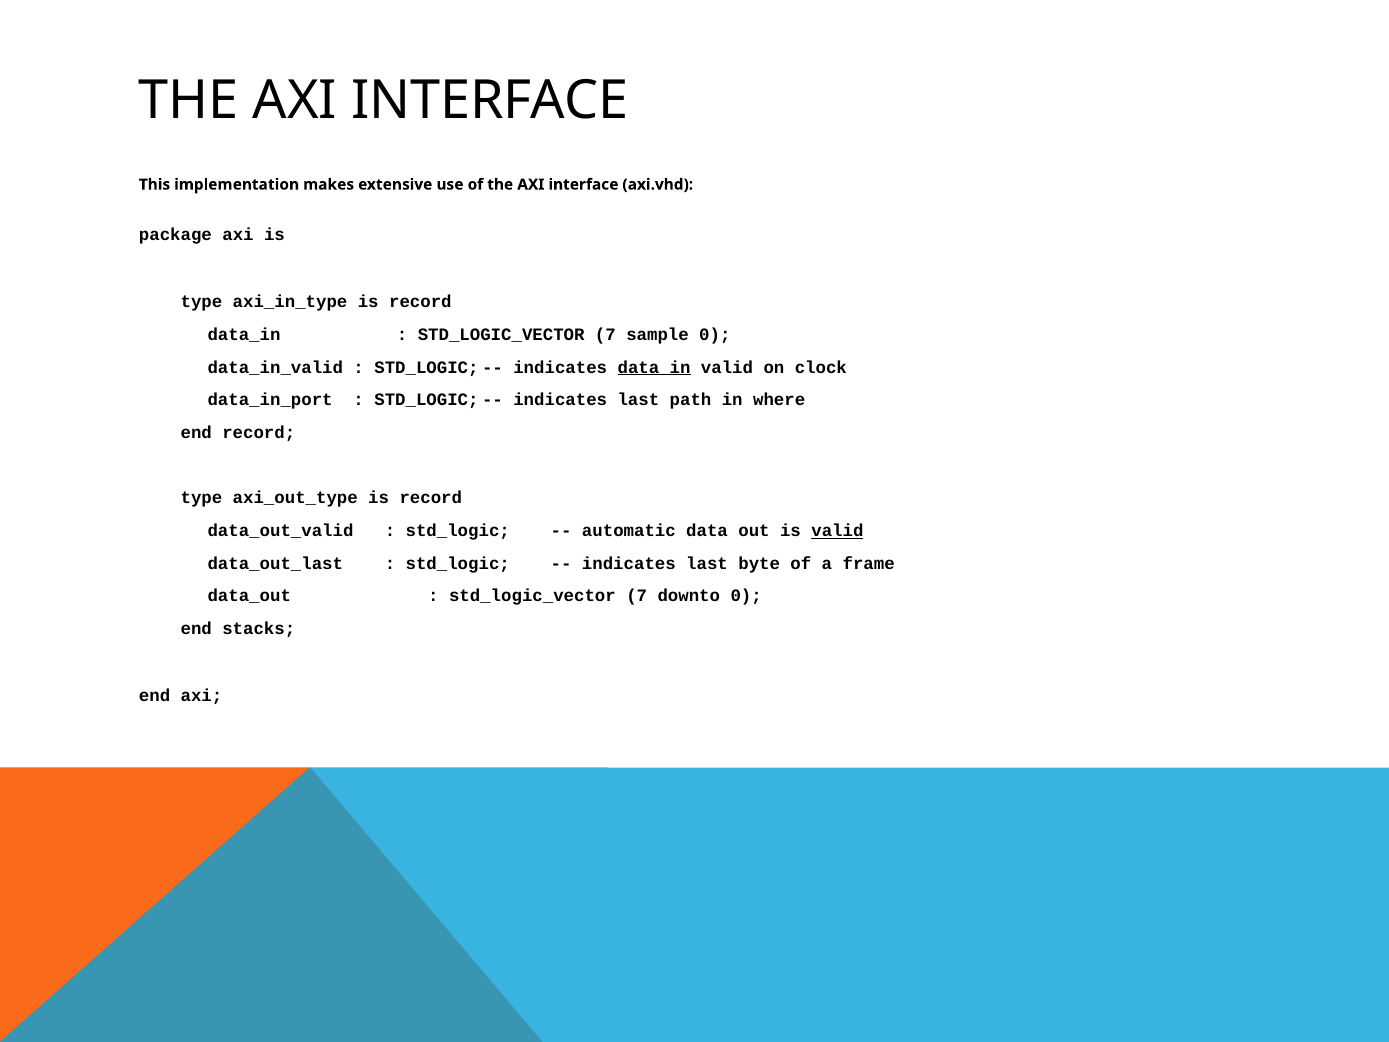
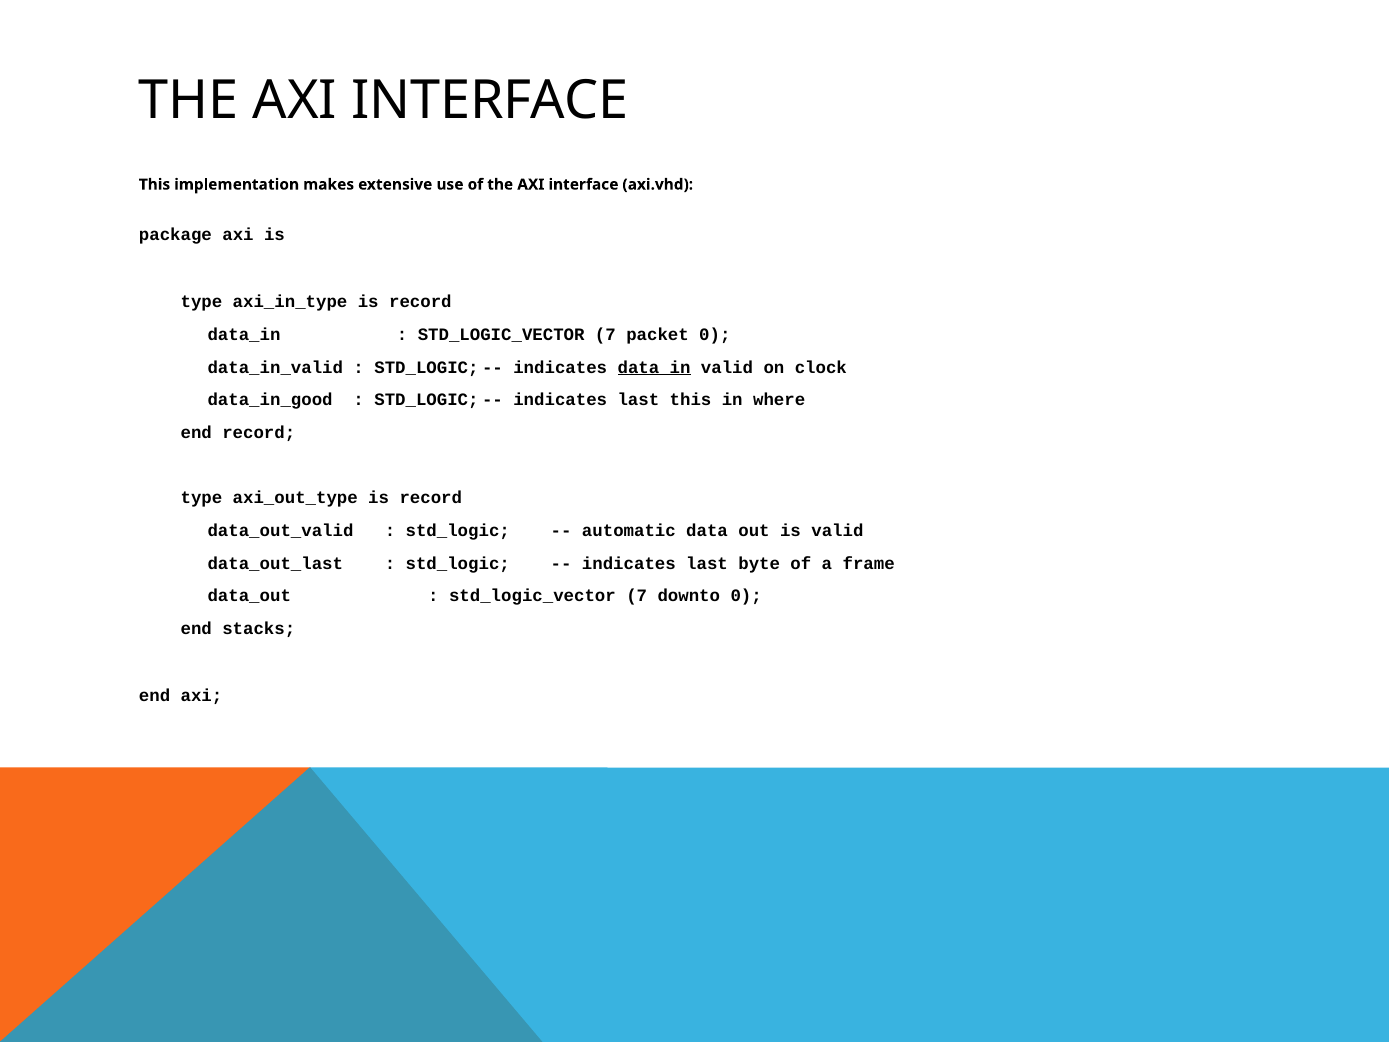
sample: sample -> packet
data_in_port: data_in_port -> data_in_good
last path: path -> this
valid at (837, 531) underline: present -> none
